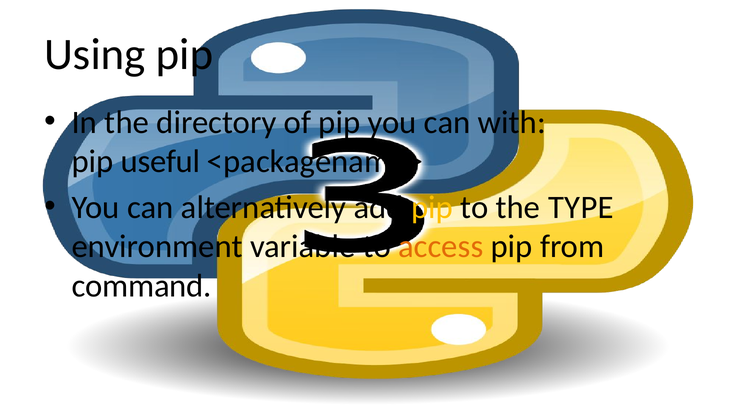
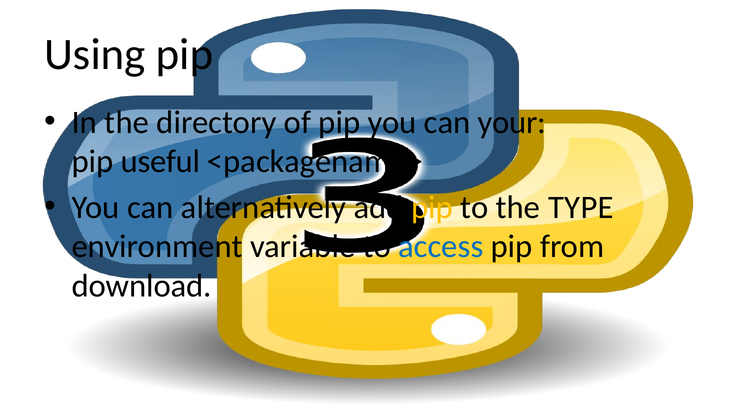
with: with -> your
access colour: orange -> blue
command: command -> download
